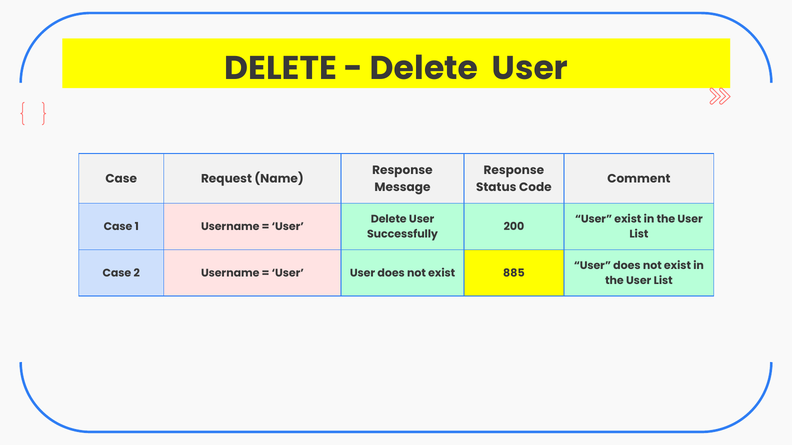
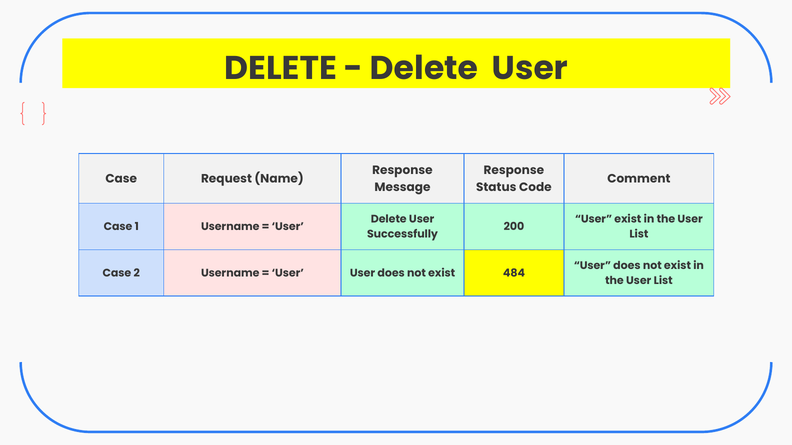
885: 885 -> 484
